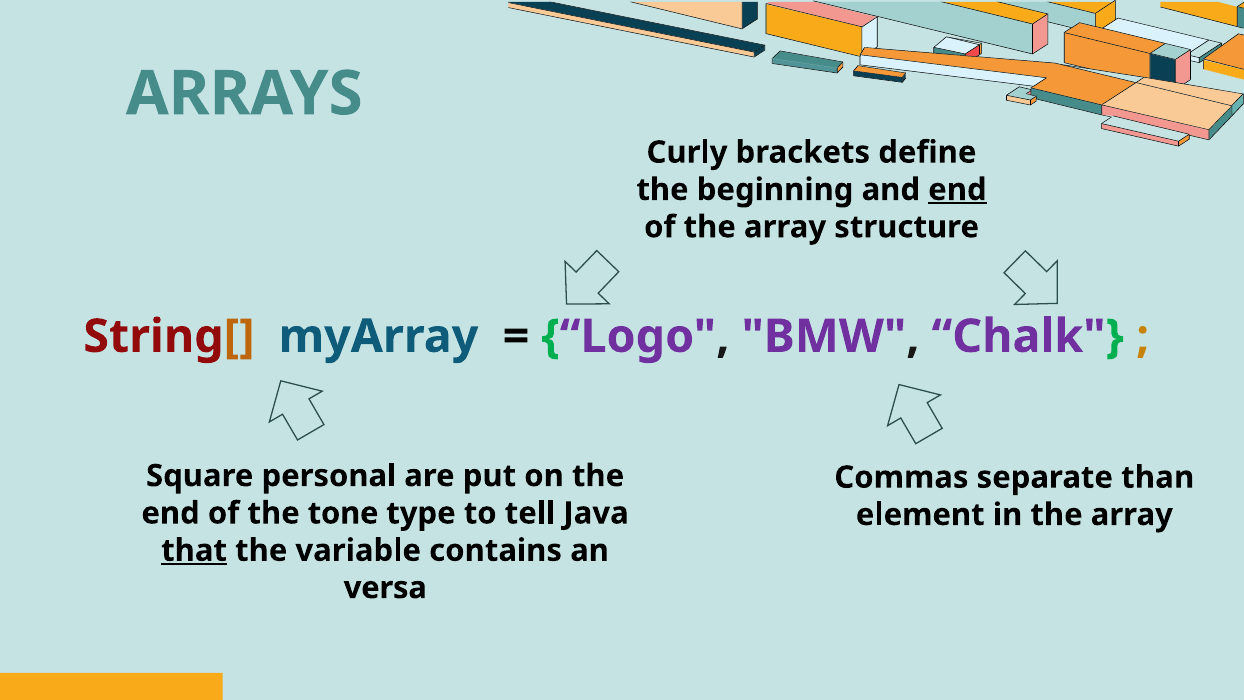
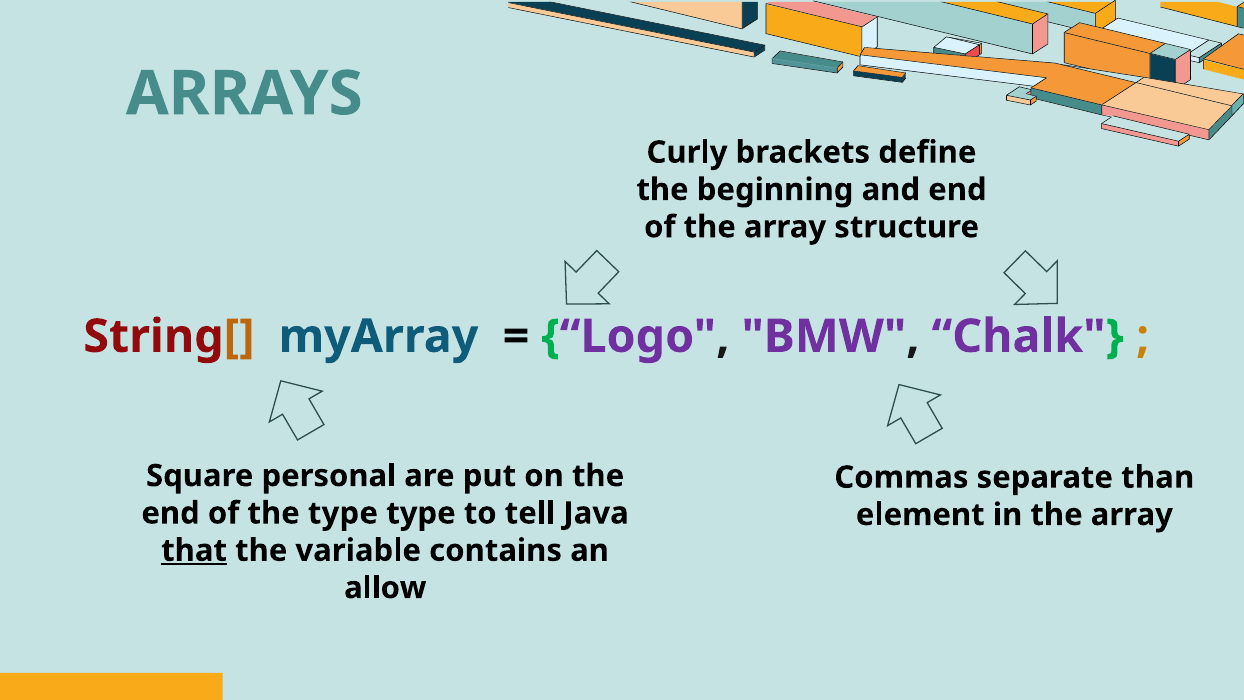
end at (957, 190) underline: present -> none
the tone: tone -> type
versa: versa -> allow
